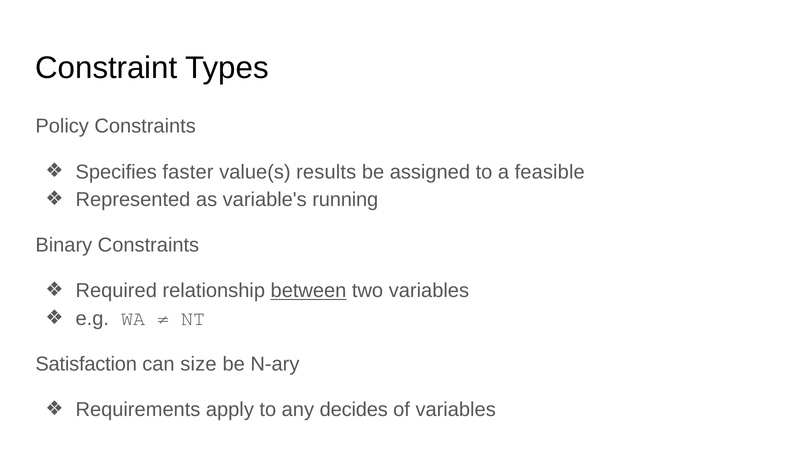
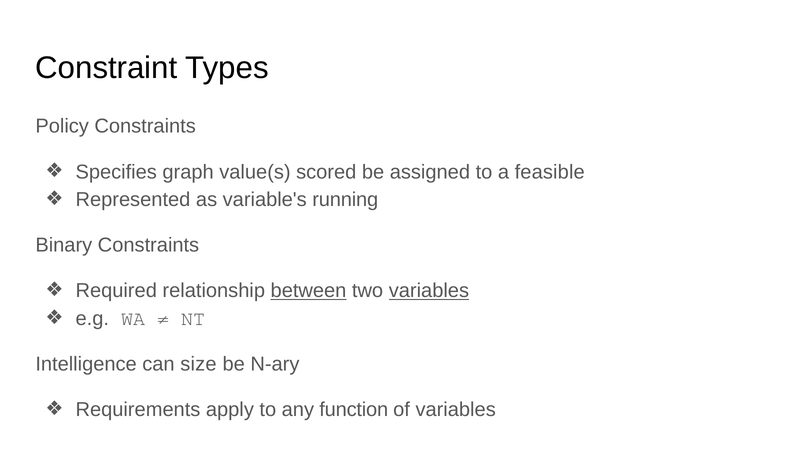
faster: faster -> graph
results: results -> scored
variables at (429, 291) underline: none -> present
Satisfaction: Satisfaction -> Intelligence
decides: decides -> function
